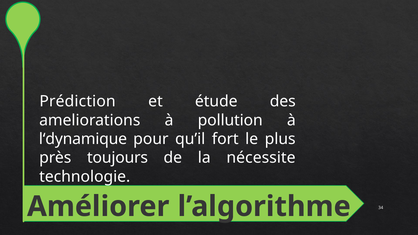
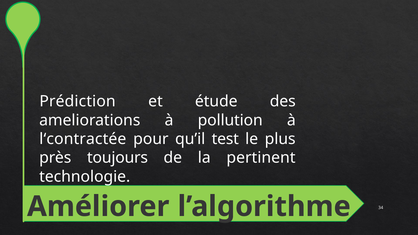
l‘dynamique: l‘dynamique -> l‘contractée
fort: fort -> test
nécessite: nécessite -> pertinent
